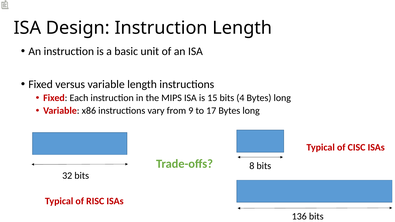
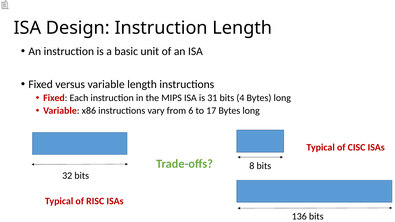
15: 15 -> 31
9: 9 -> 6
